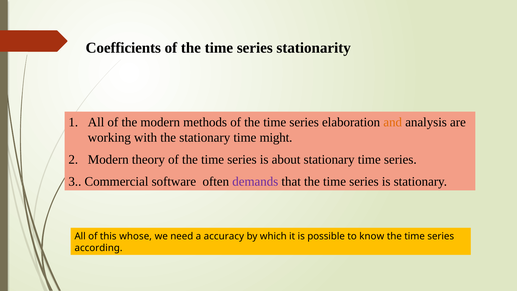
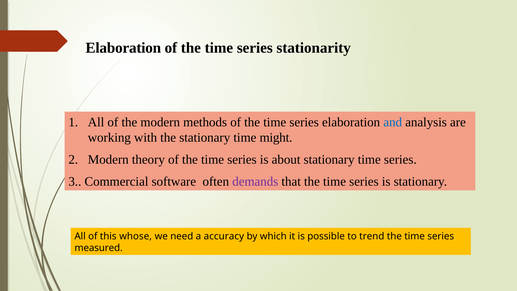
Coefficients at (123, 48): Coefficients -> Elaboration
and colour: orange -> blue
know: know -> trend
according: according -> measured
